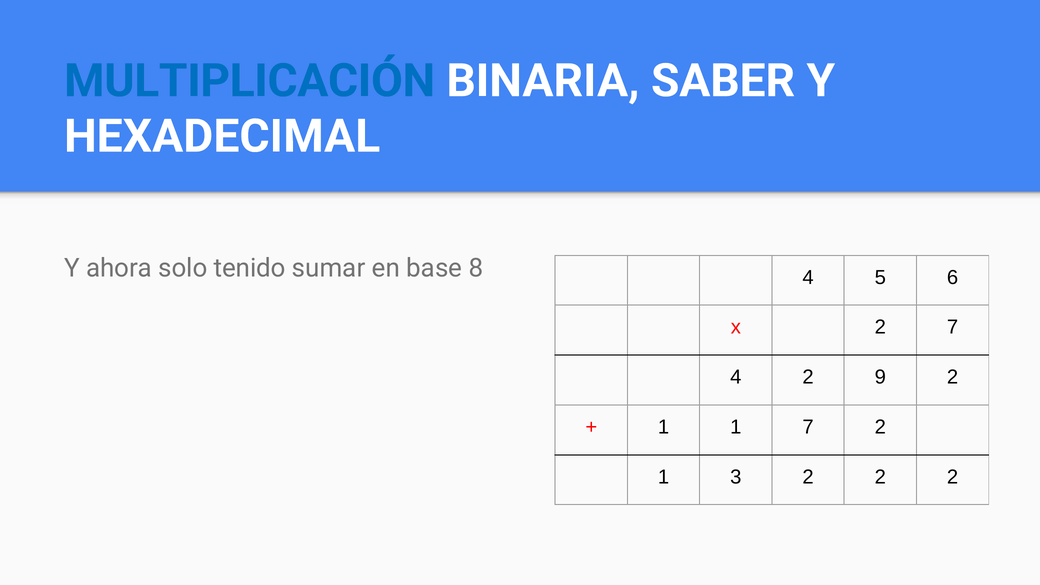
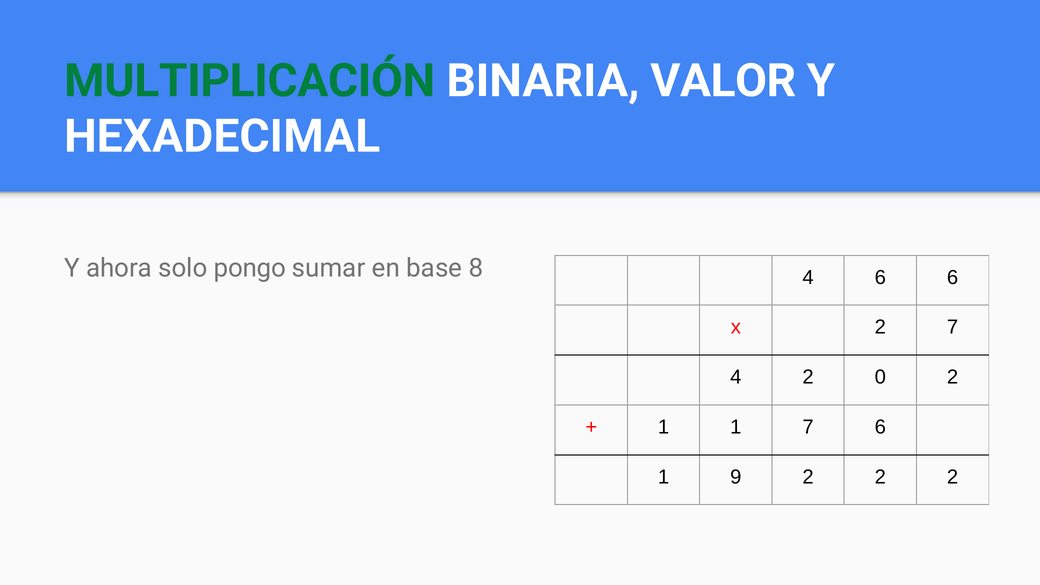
MULTIPLICACIÓN colour: blue -> green
SABER: SABER -> VALOR
tenido: tenido -> pongo
4 5: 5 -> 6
9: 9 -> 0
7 2: 2 -> 6
3: 3 -> 9
